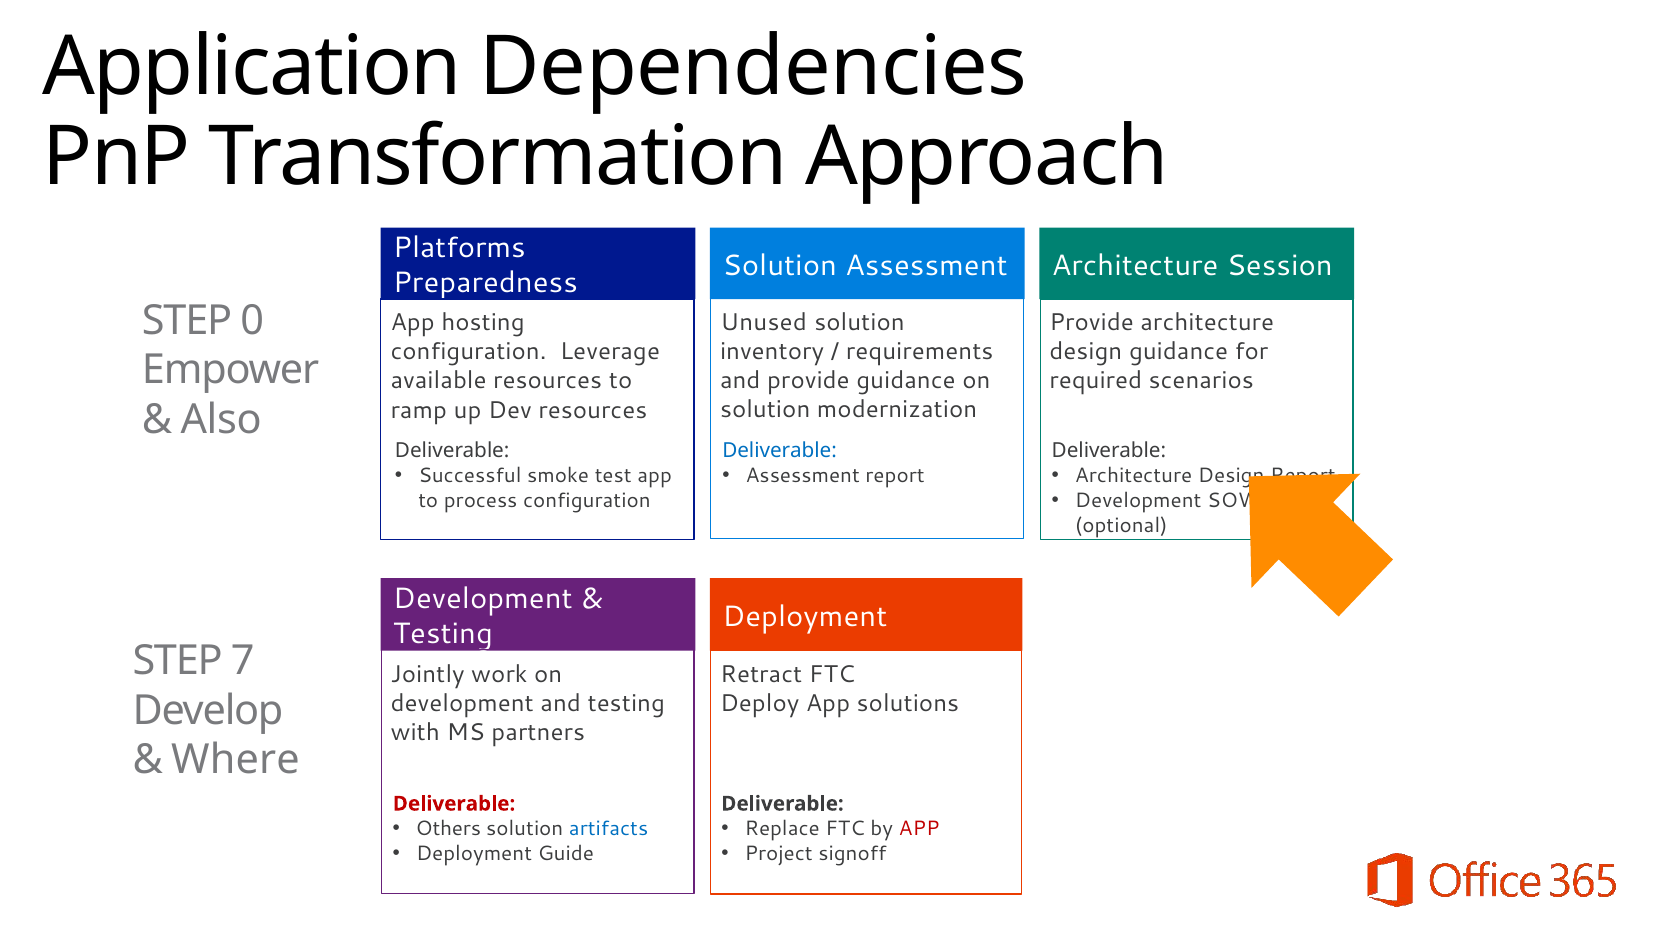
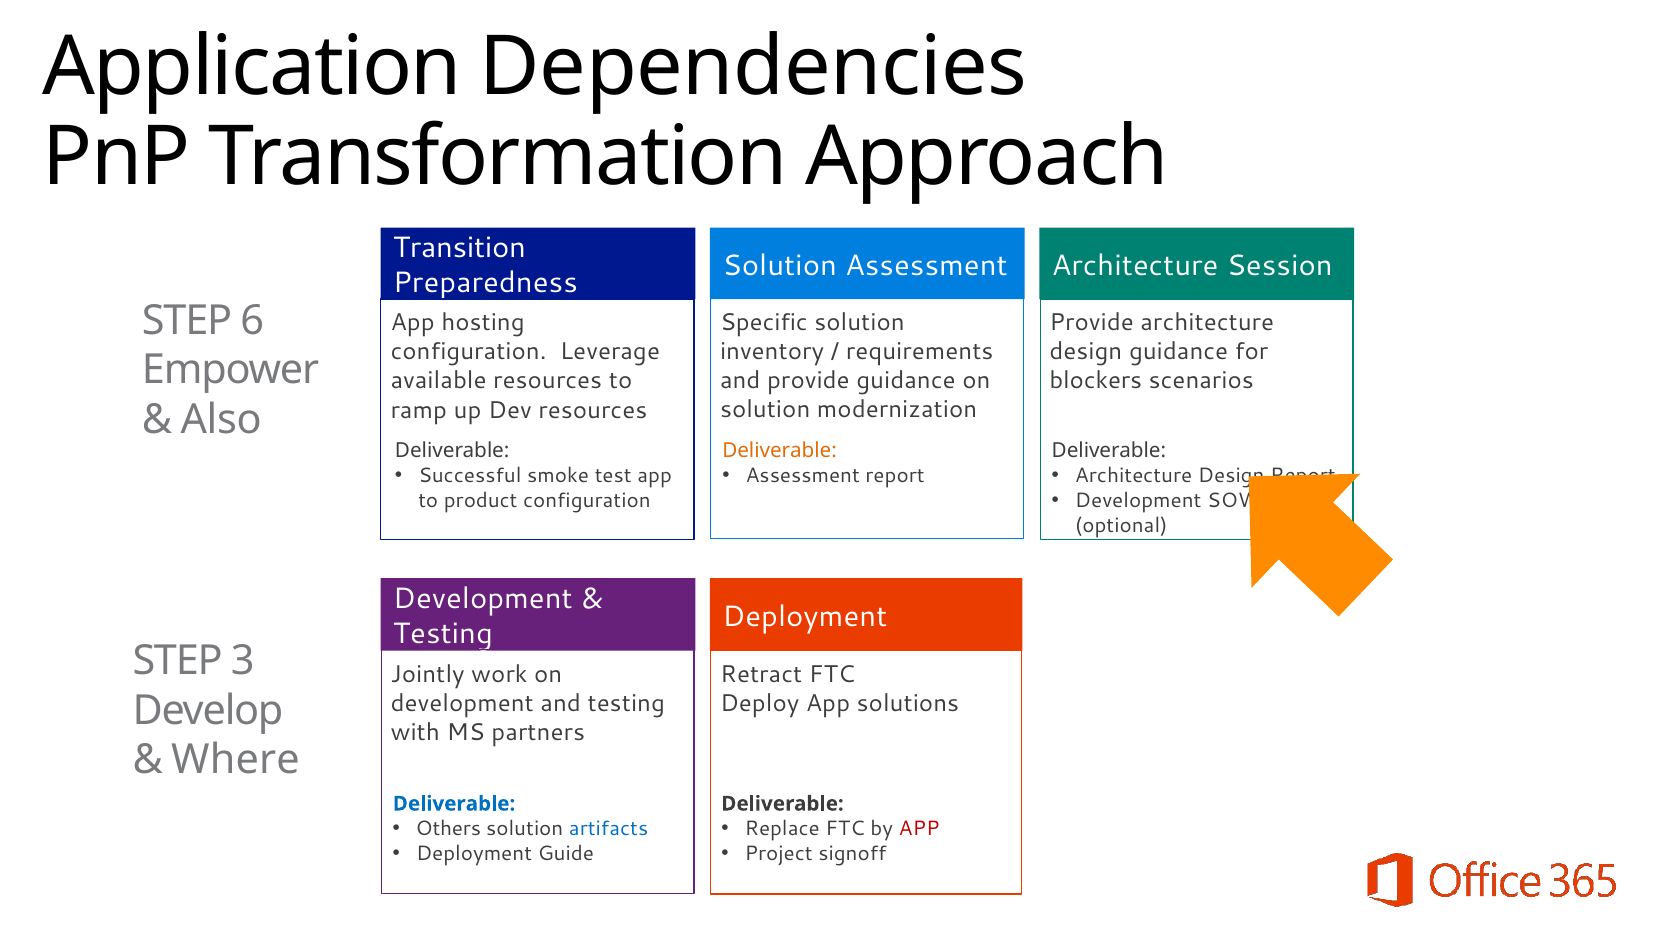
Platforms: Platforms -> Transition
0: 0 -> 6
Unused: Unused -> Specific
required: required -> blockers
Deliverable at (780, 451) colour: blue -> orange
process: process -> product
7: 7 -> 3
Deliverable at (454, 804) colour: red -> blue
